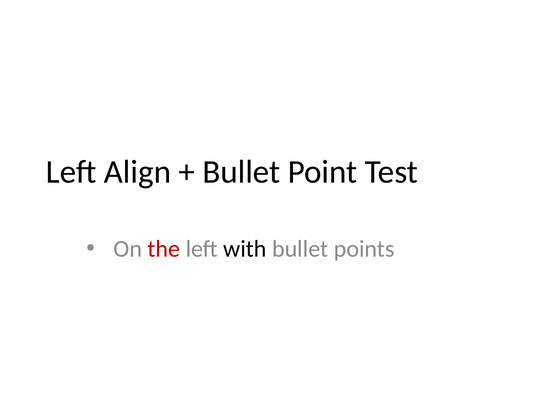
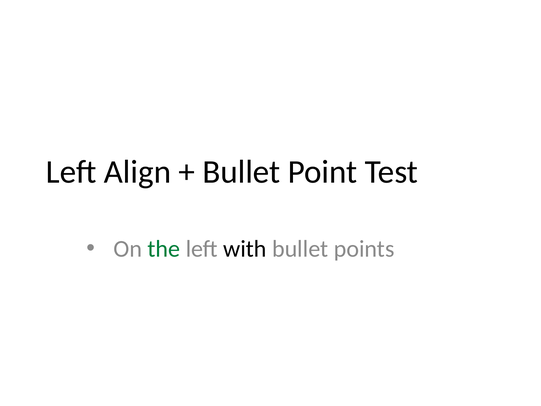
the colour: red -> green
